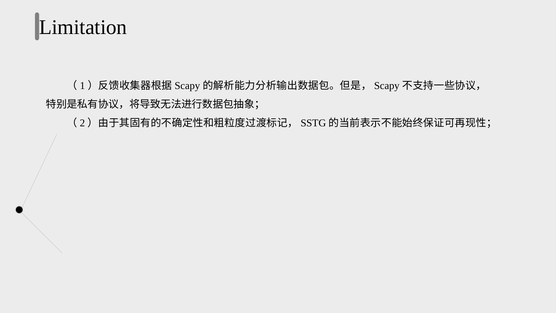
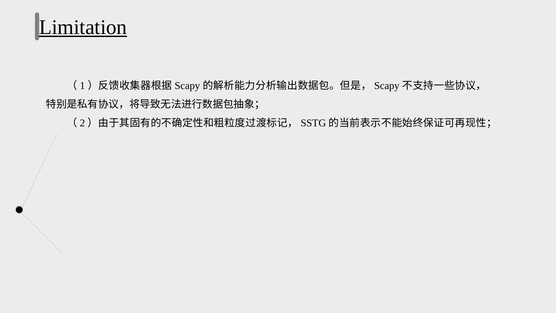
Limitation underline: none -> present
